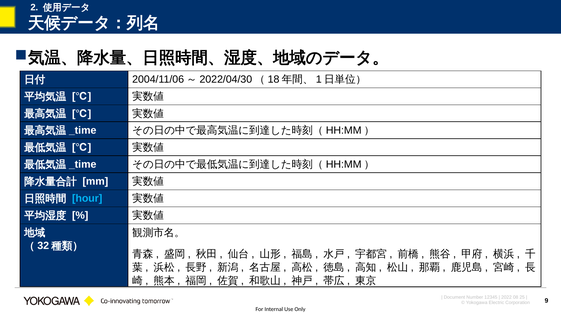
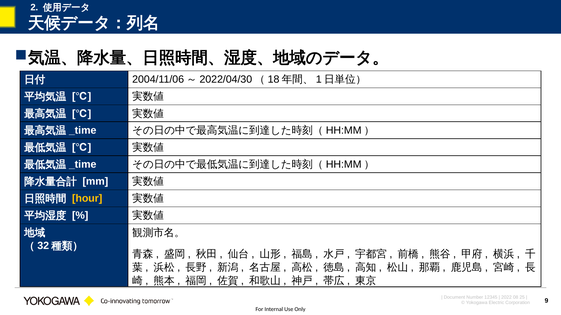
hour colour: light blue -> yellow
